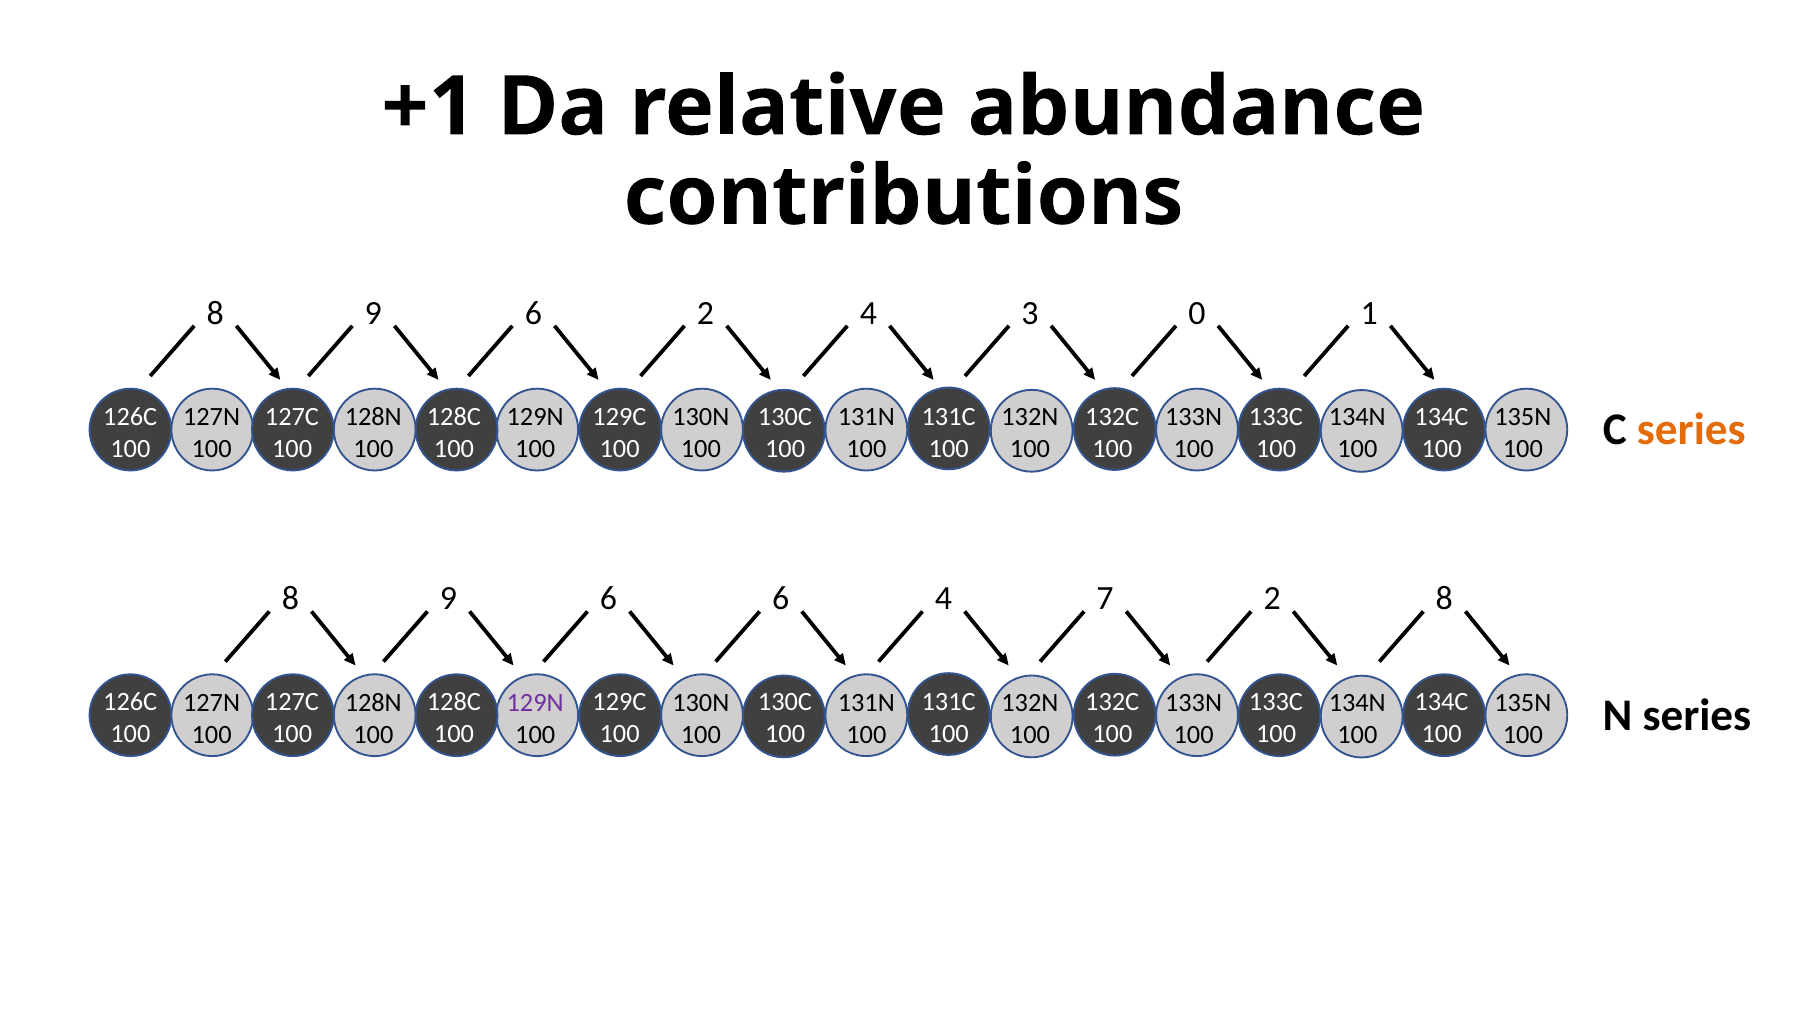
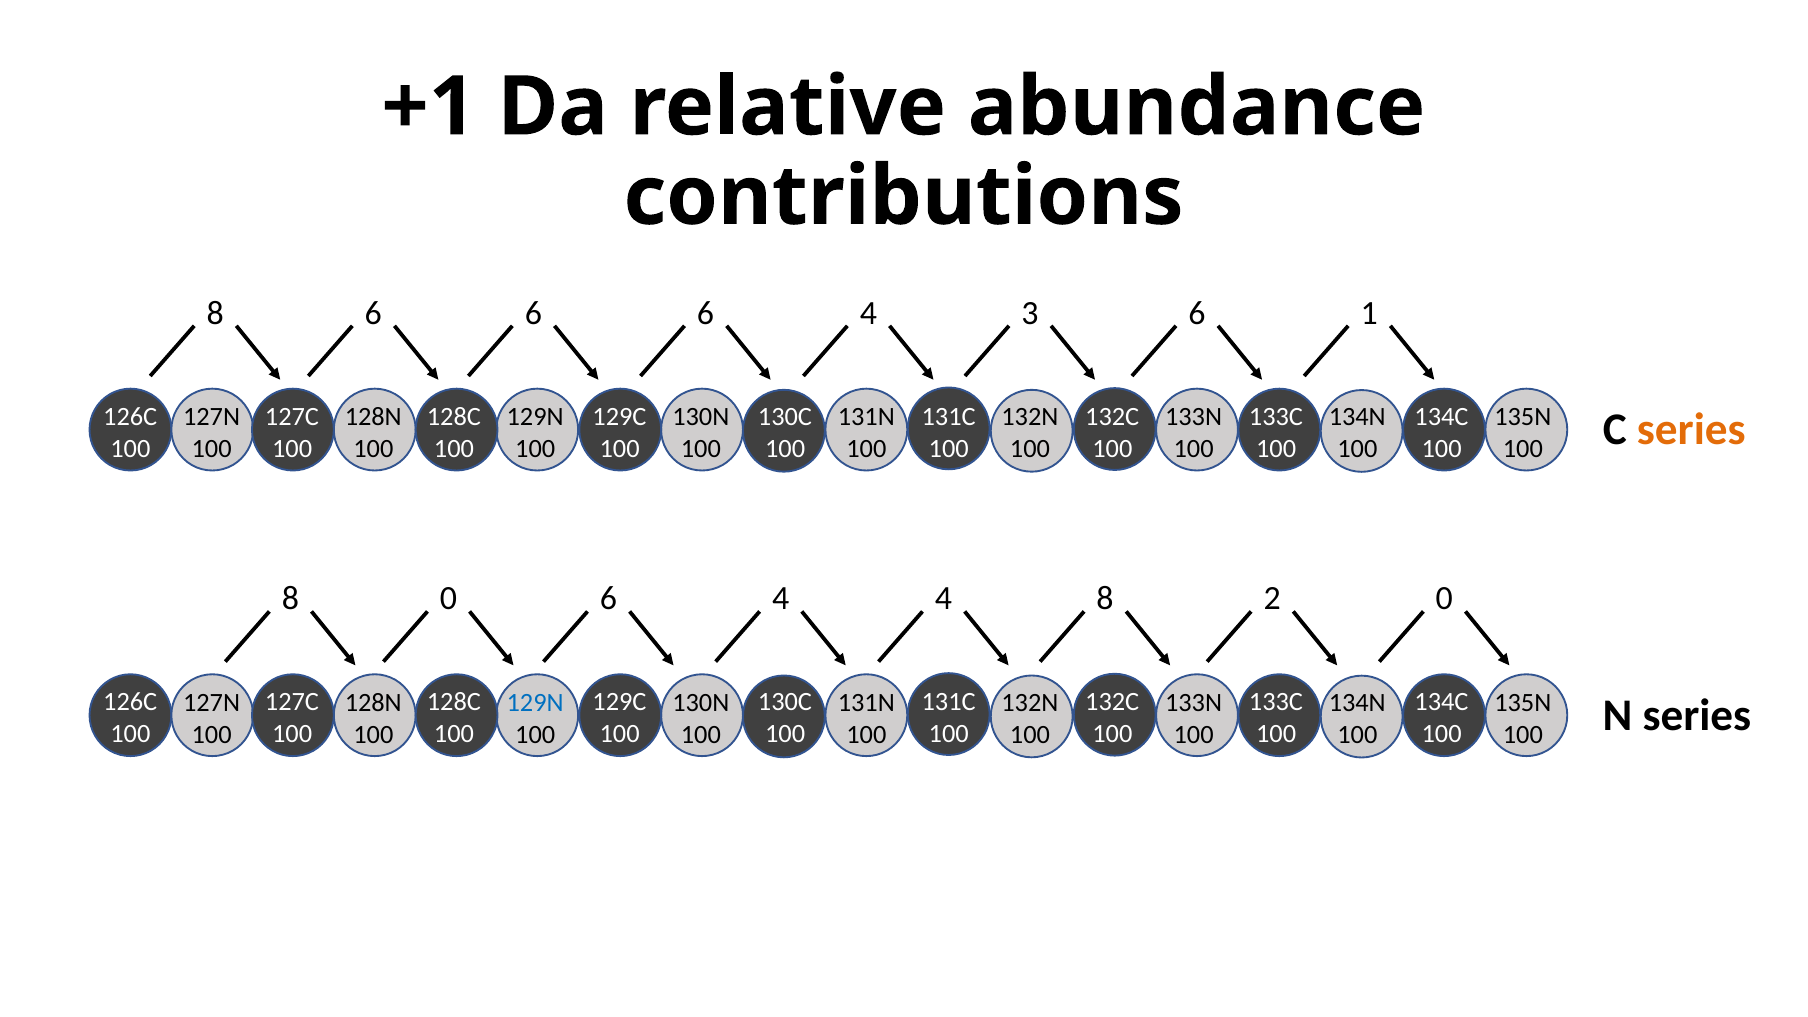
9 at (373, 313): 9 -> 6
2 at (706, 313): 2 -> 6
3 0: 0 -> 6
9 at (448, 598): 9 -> 0
6 at (781, 598): 6 -> 4
4 7: 7 -> 8
2 8: 8 -> 0
129N at (535, 703) colour: purple -> blue
